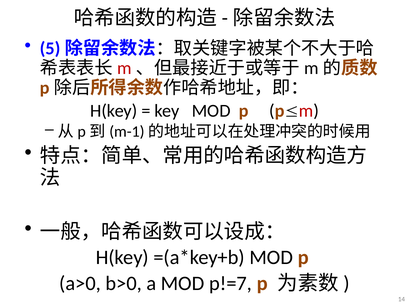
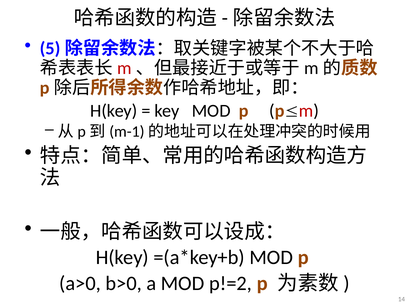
p!=7: p!=7 -> p!=2
